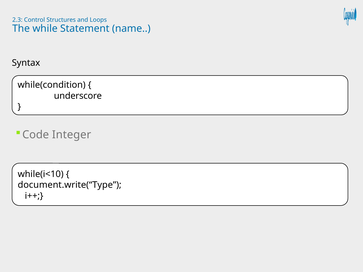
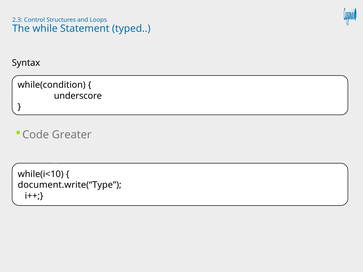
name: name -> typed
Integer: Integer -> Greater
